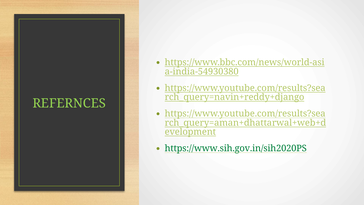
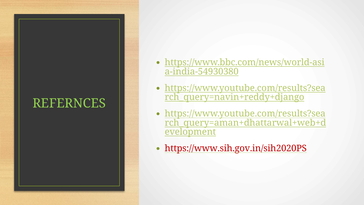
https://www.sih.gov.in/sih2020PS colour: green -> red
